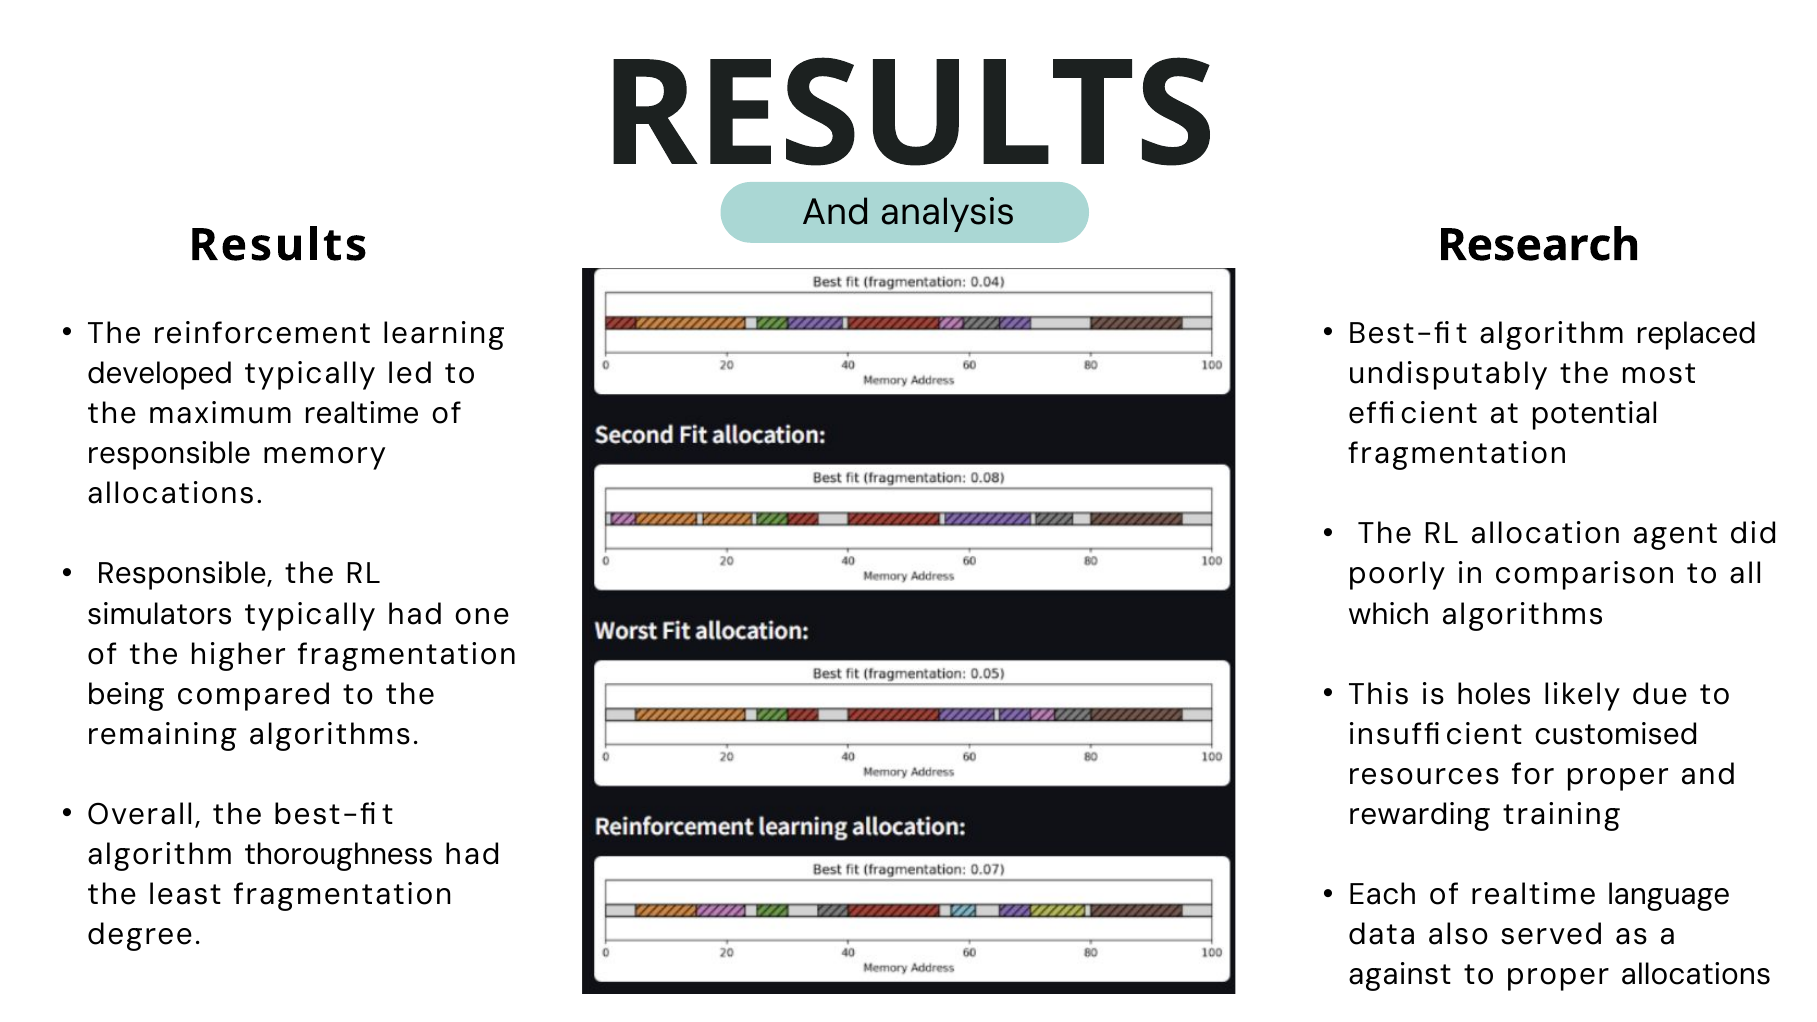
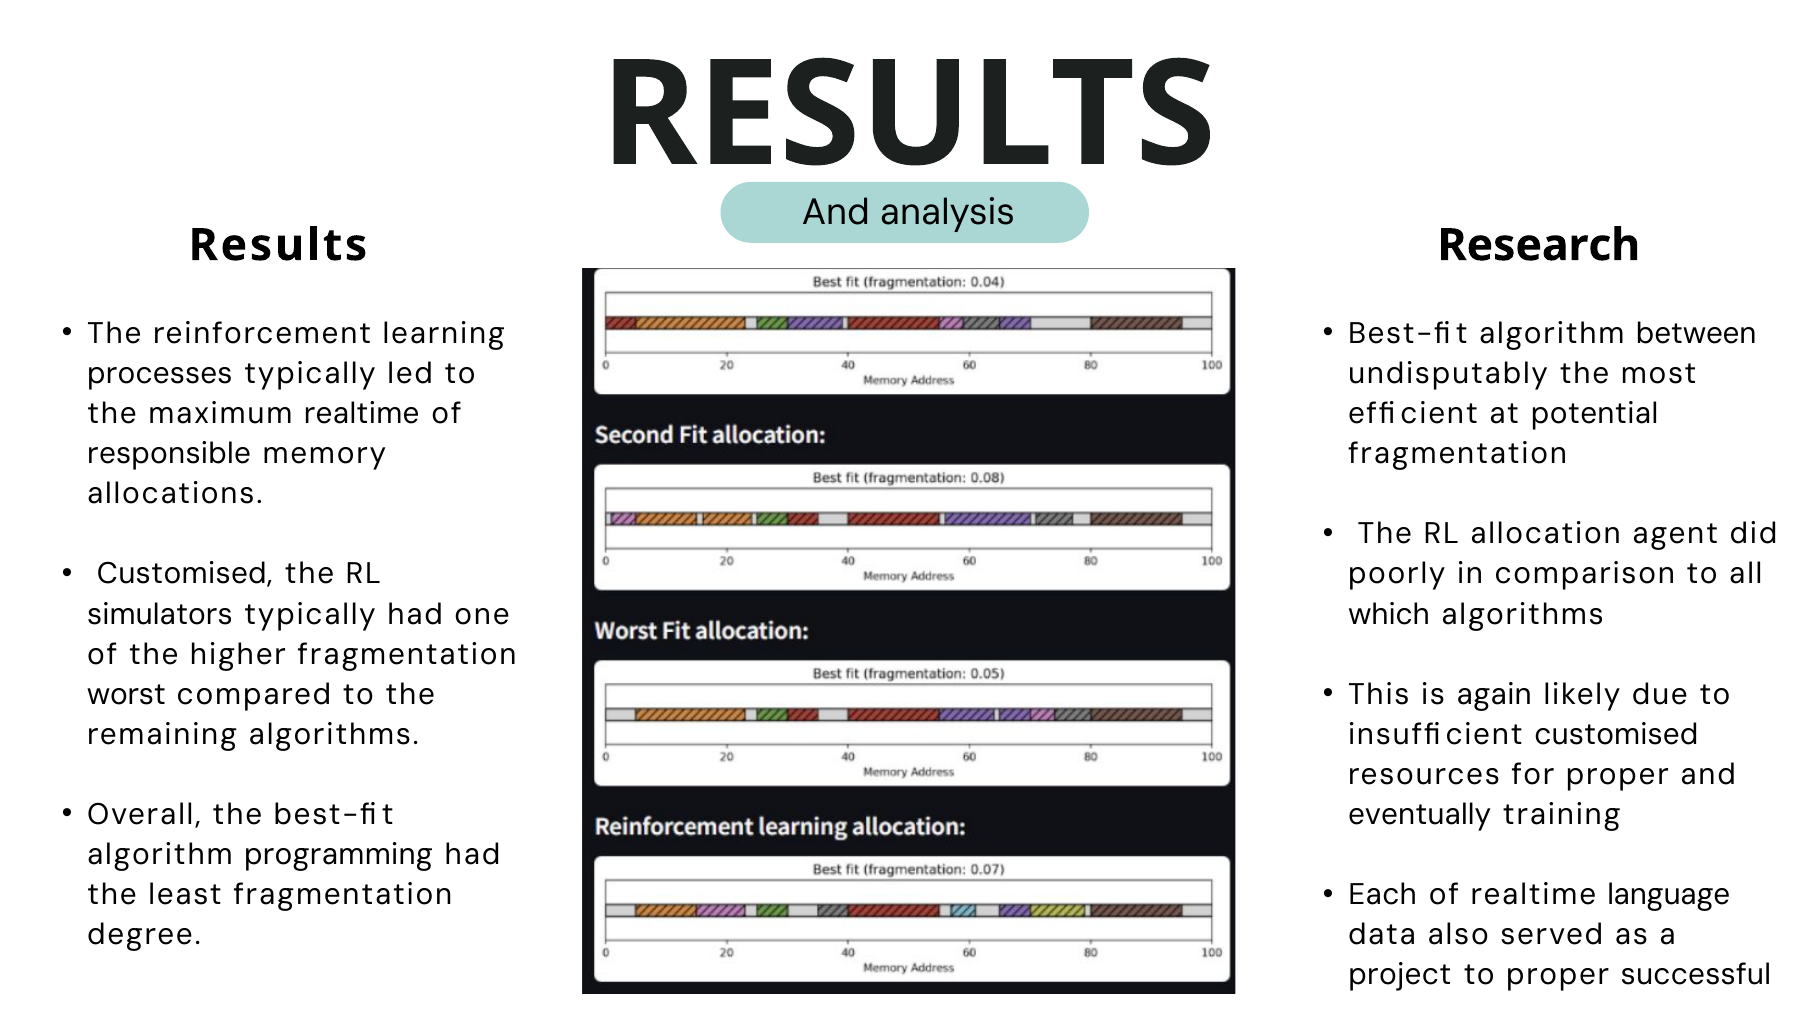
replaced: replaced -> between
developed: developed -> processes
Responsible at (185, 574): Responsible -> Customised
holes: holes -> again
being: being -> worst
rewarding: rewarding -> eventually
thoroughness: thoroughness -> programming
against: against -> project
proper allocations: allocations -> successful
